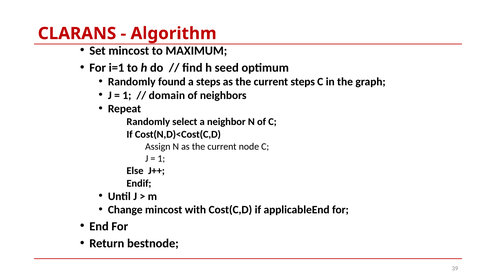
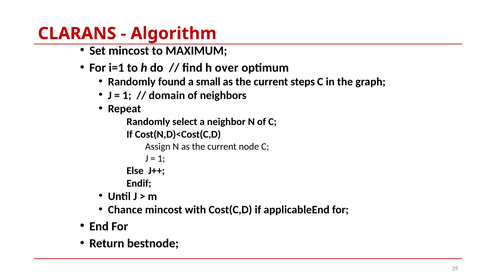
seed: seed -> over
a steps: steps -> small
Change: Change -> Chance
